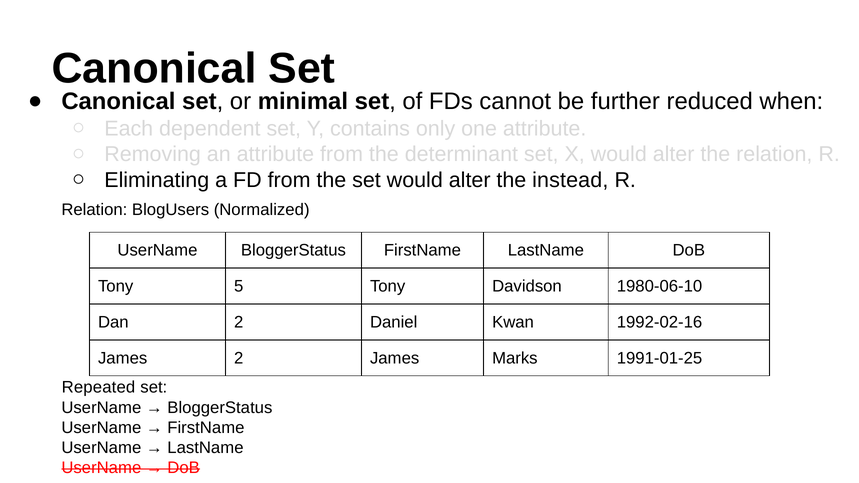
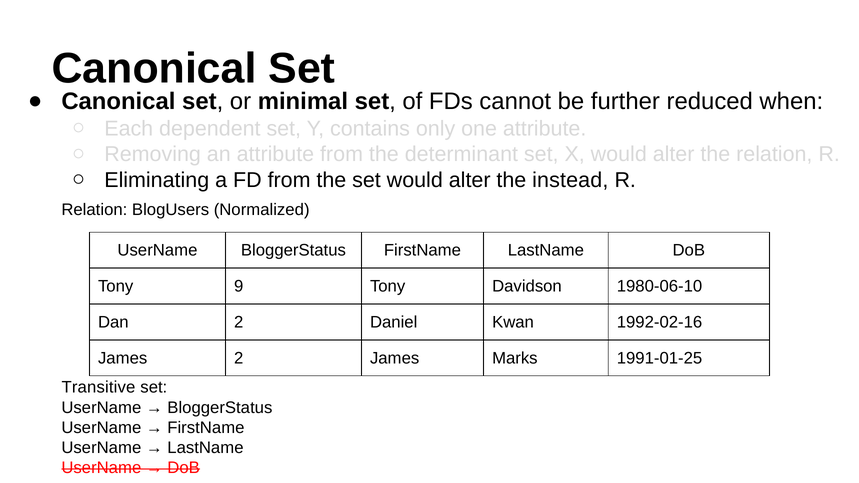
5: 5 -> 9
Repeated: Repeated -> Transitive
